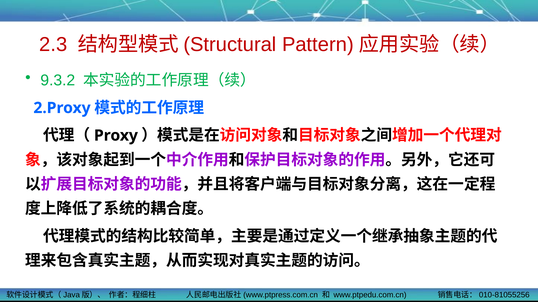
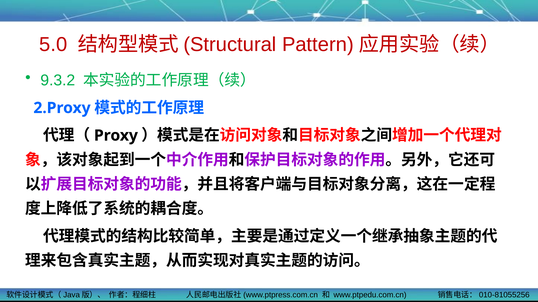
2.3: 2.3 -> 5.0
